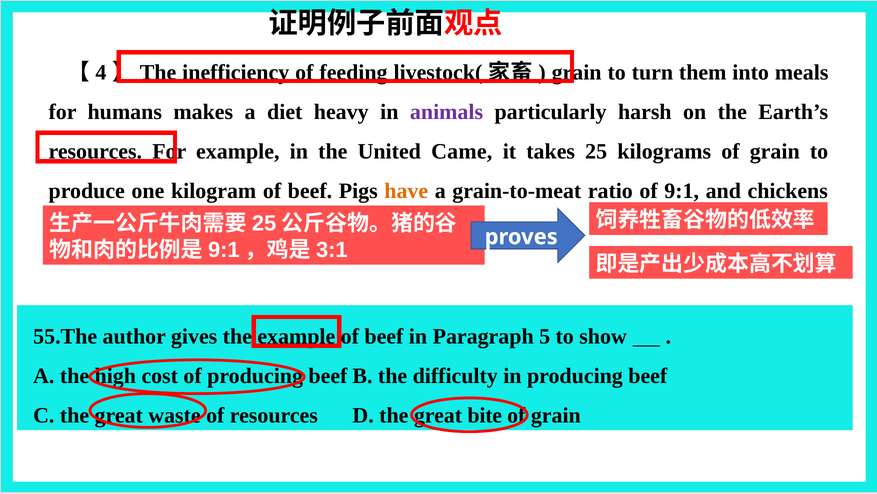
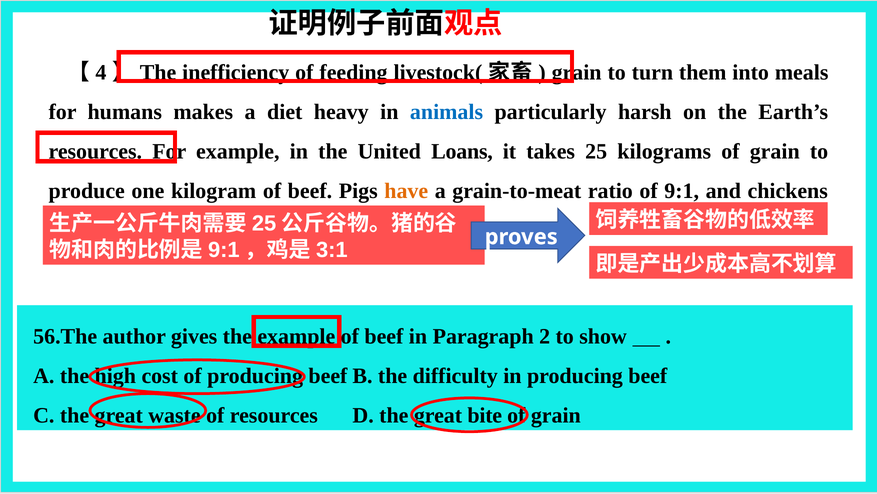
animals colour: purple -> blue
Came: Came -> Loans
55.The: 55.The -> 56.The
5: 5 -> 2
